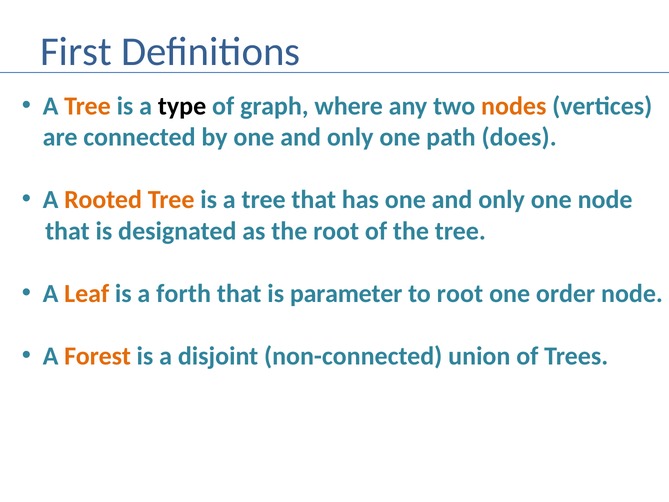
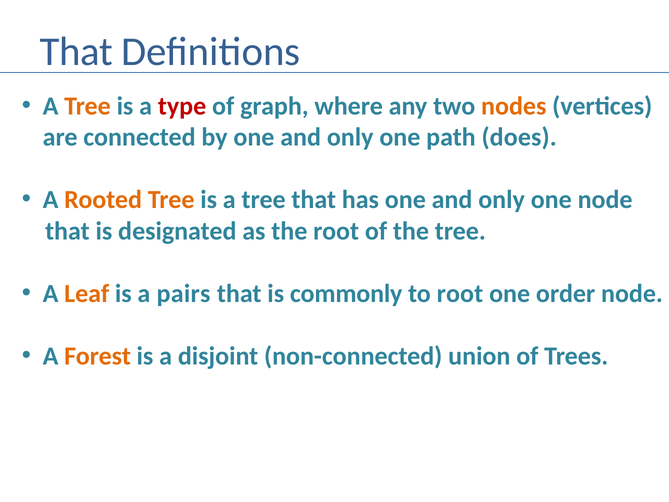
First at (76, 52): First -> That
type colour: black -> red
forth: forth -> pairs
parameter: parameter -> commonly
